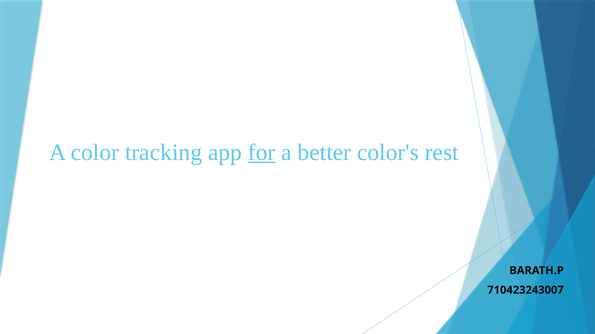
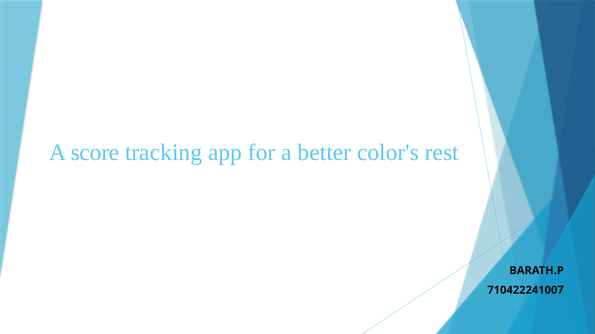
color: color -> score
for underline: present -> none
710423243007: 710423243007 -> 710422241007
